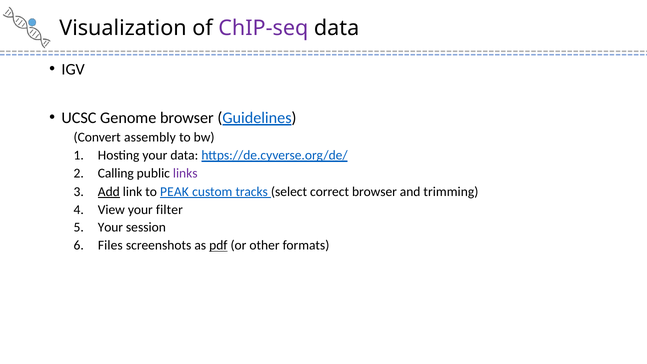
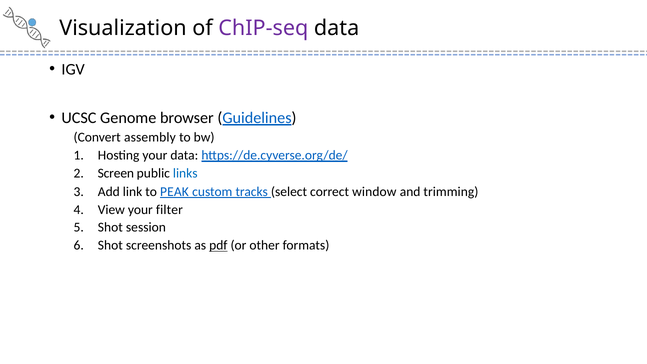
Calling: Calling -> Screen
links colour: purple -> blue
Add underline: present -> none
correct browser: browser -> window
Your at (110, 227): Your -> Shot
Files at (110, 245): Files -> Shot
